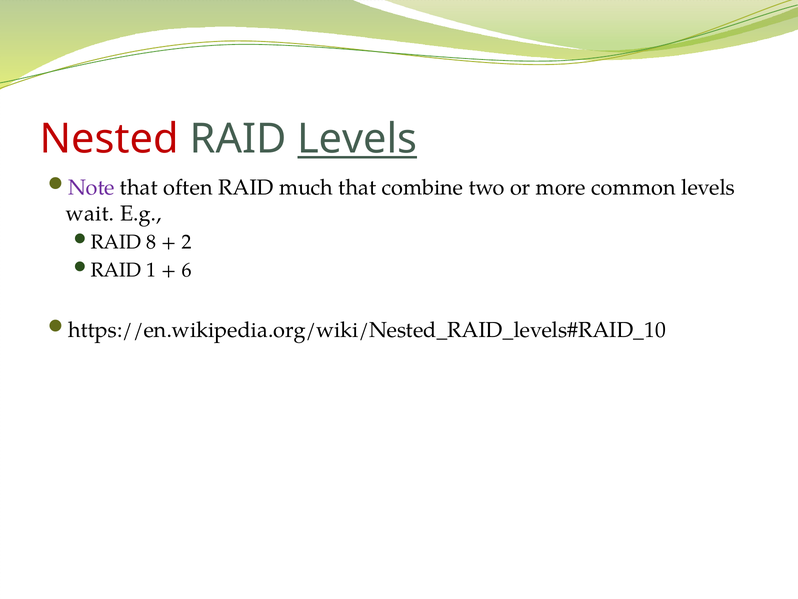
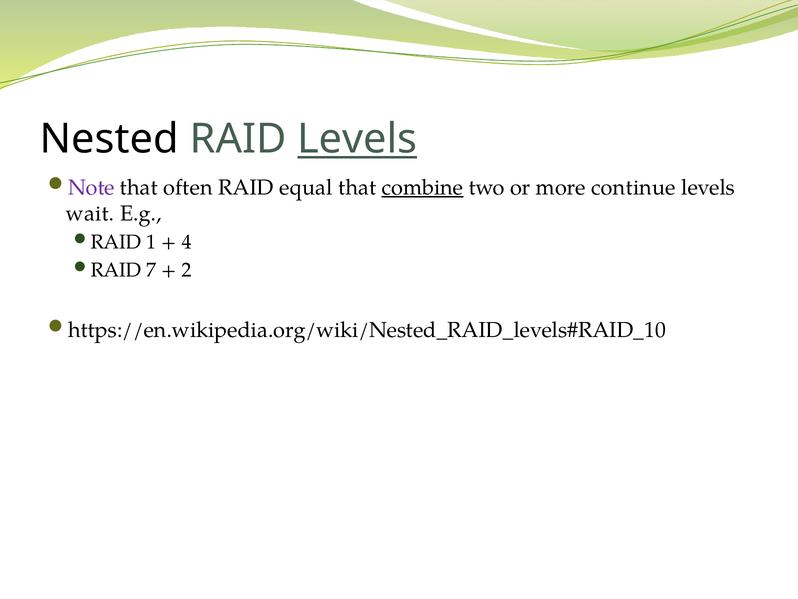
Nested colour: red -> black
much: much -> equal
combine underline: none -> present
common: common -> continue
8: 8 -> 1
2: 2 -> 4
1: 1 -> 7
6: 6 -> 2
